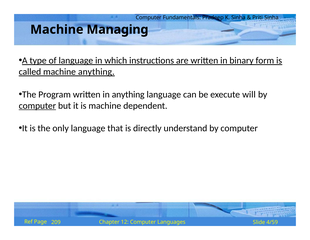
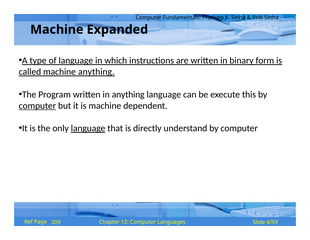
Managing: Managing -> Expanded
will: will -> this
language at (88, 128) underline: none -> present
